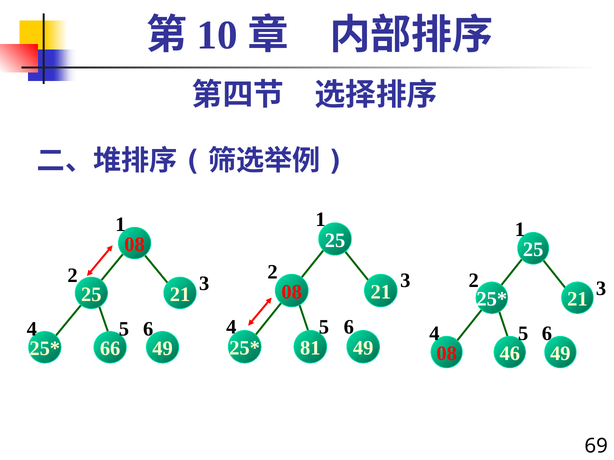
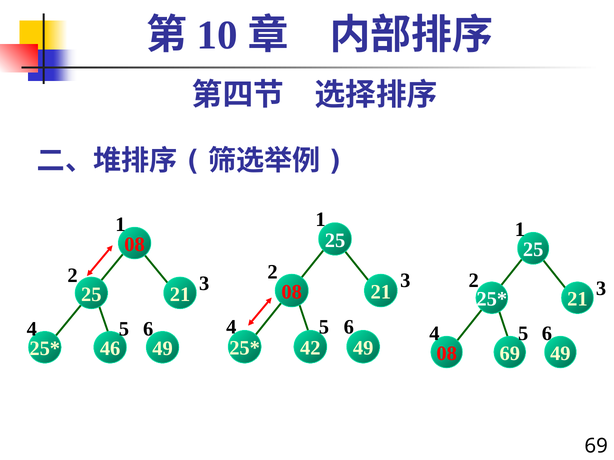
81: 81 -> 42
66: 66 -> 46
08 46: 46 -> 69
